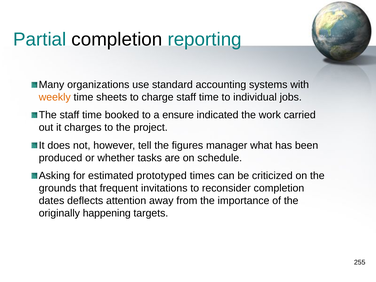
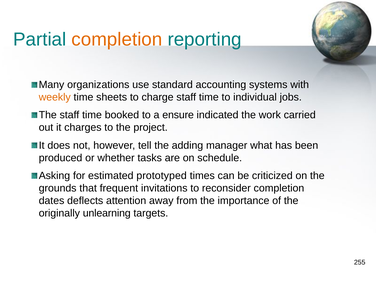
completion at (117, 39) colour: black -> orange
figures: figures -> adding
happening: happening -> unlearning
